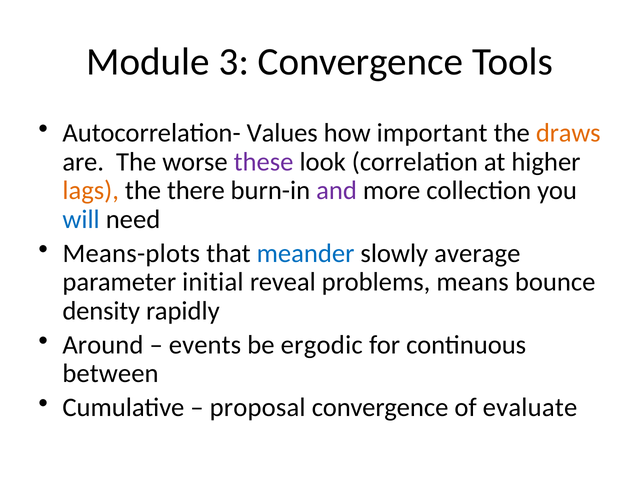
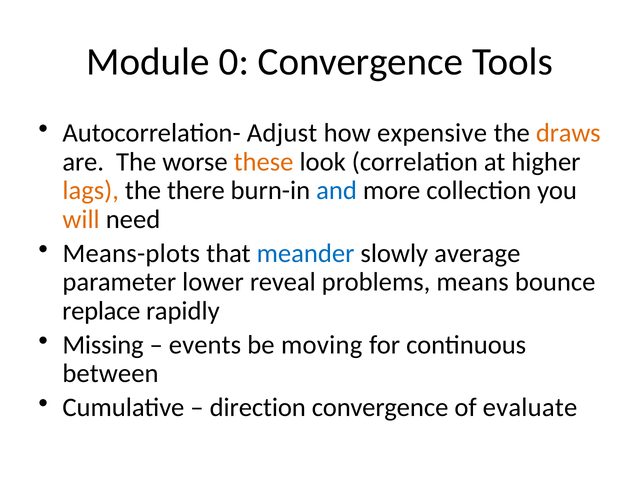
3: 3 -> 0
Values: Values -> Adjust
important: important -> expensive
these colour: purple -> orange
and colour: purple -> blue
will colour: blue -> orange
initial: initial -> lower
density: density -> replace
Around: Around -> Missing
ergodic: ergodic -> moving
proposal: proposal -> direction
